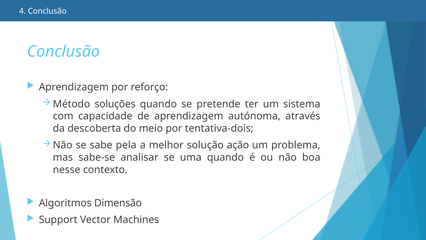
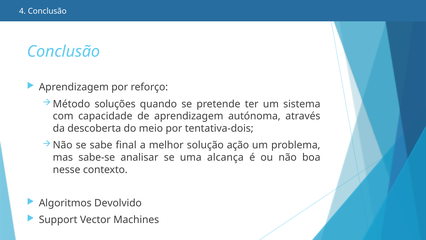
pela: pela -> final
uma quando: quando -> alcança
Dimensão: Dimensão -> Devolvido
